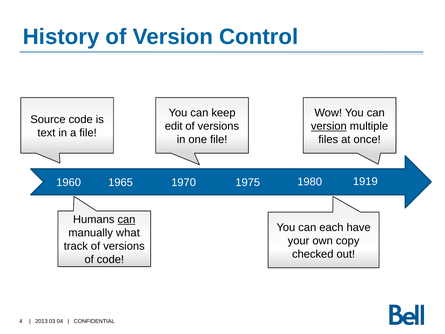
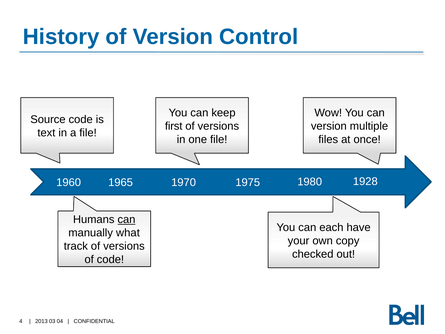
edit: edit -> first
version at (329, 126) underline: present -> none
1919: 1919 -> 1928
